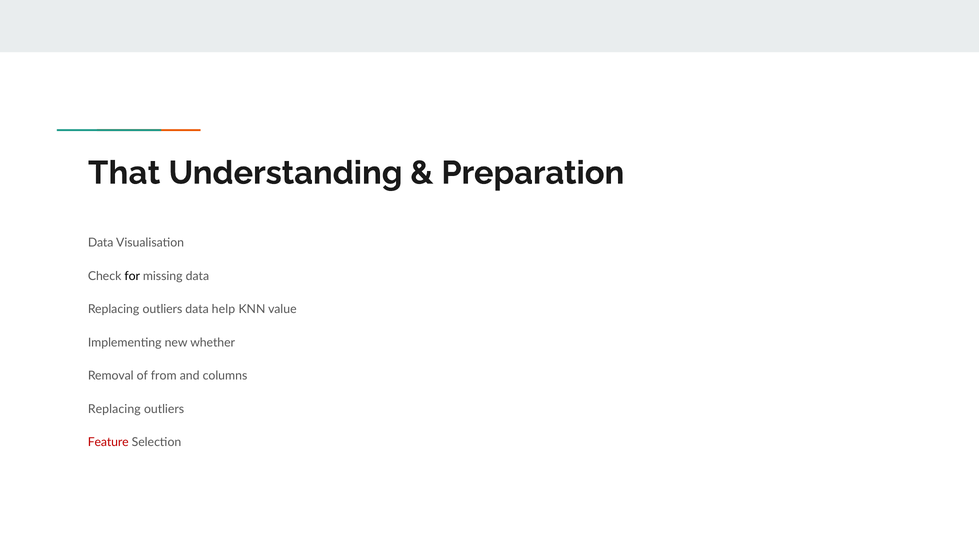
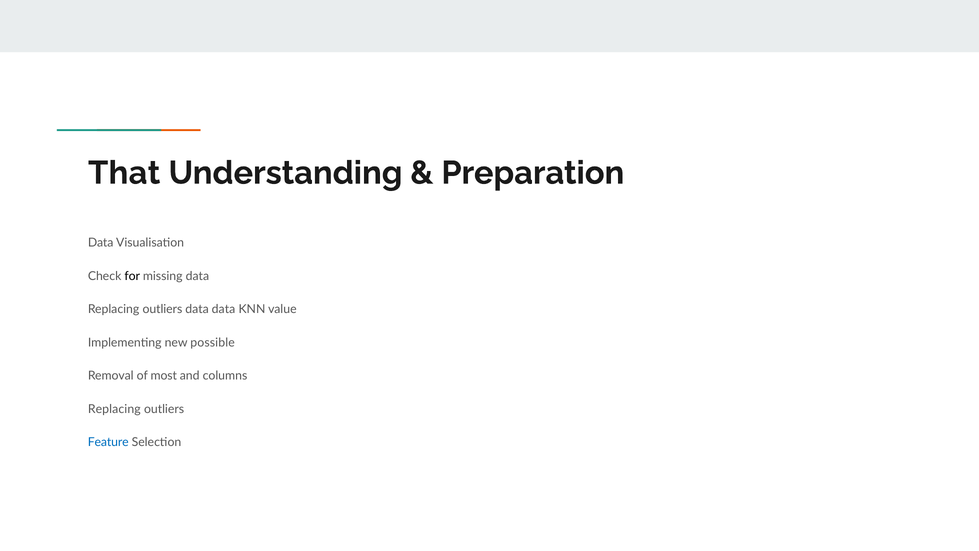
data help: help -> data
whether: whether -> possible
from: from -> most
Feature colour: red -> blue
